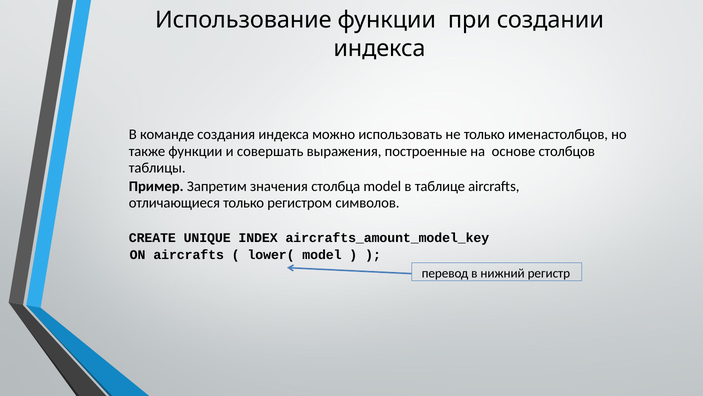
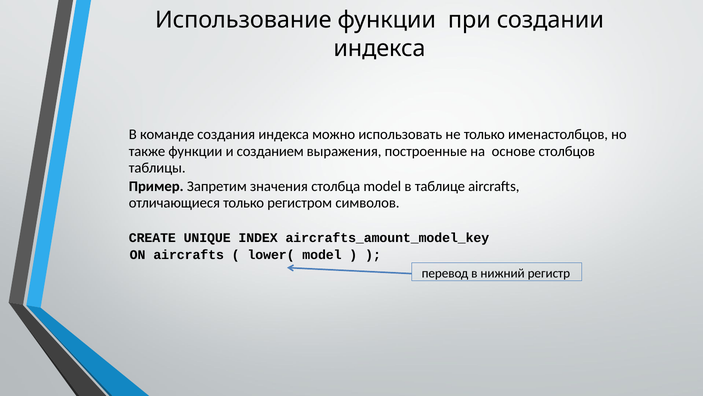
совершать: совершать -> созданием
